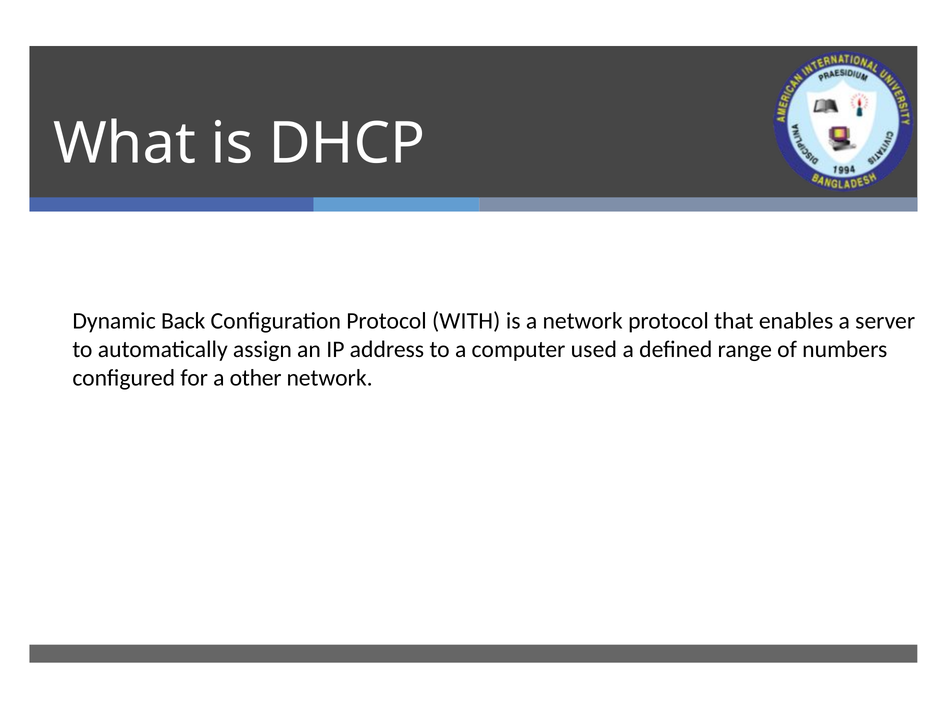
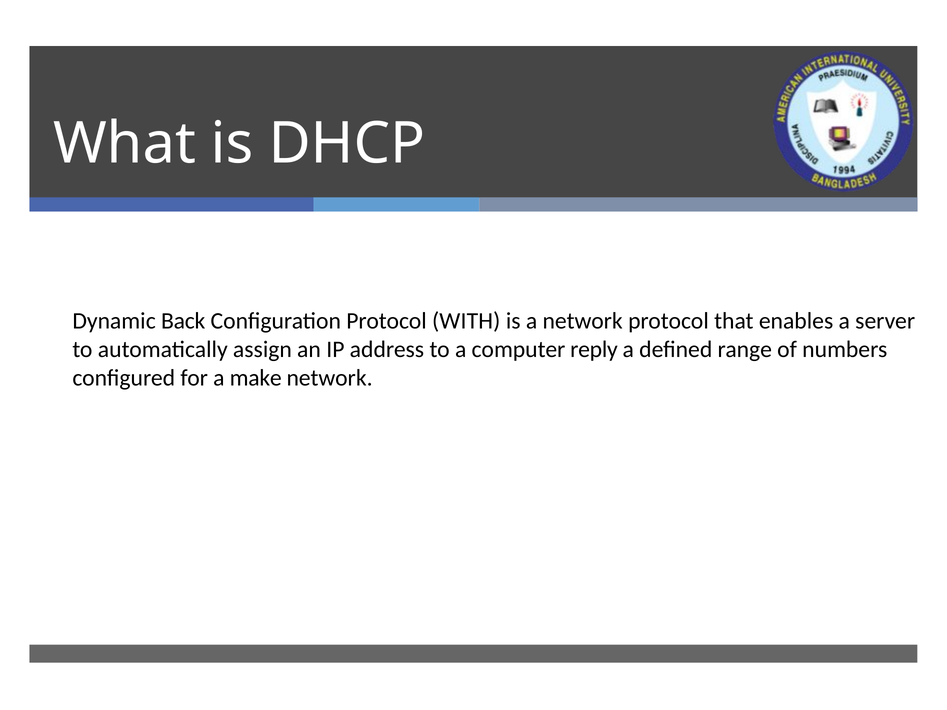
used: used -> reply
other: other -> make
